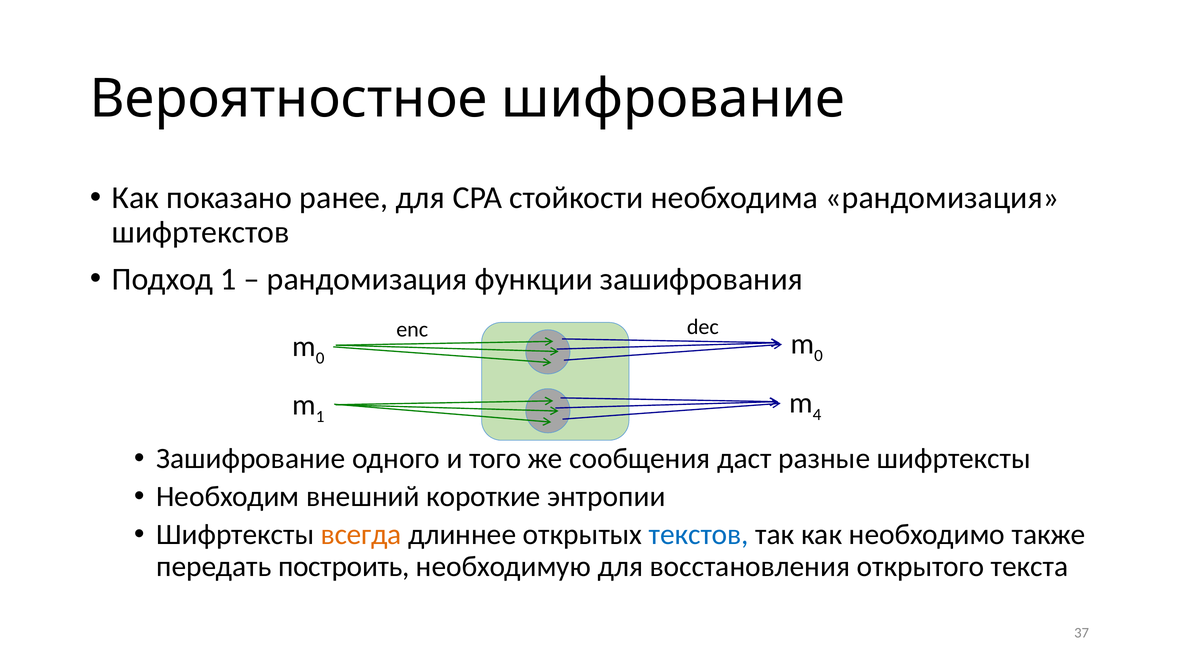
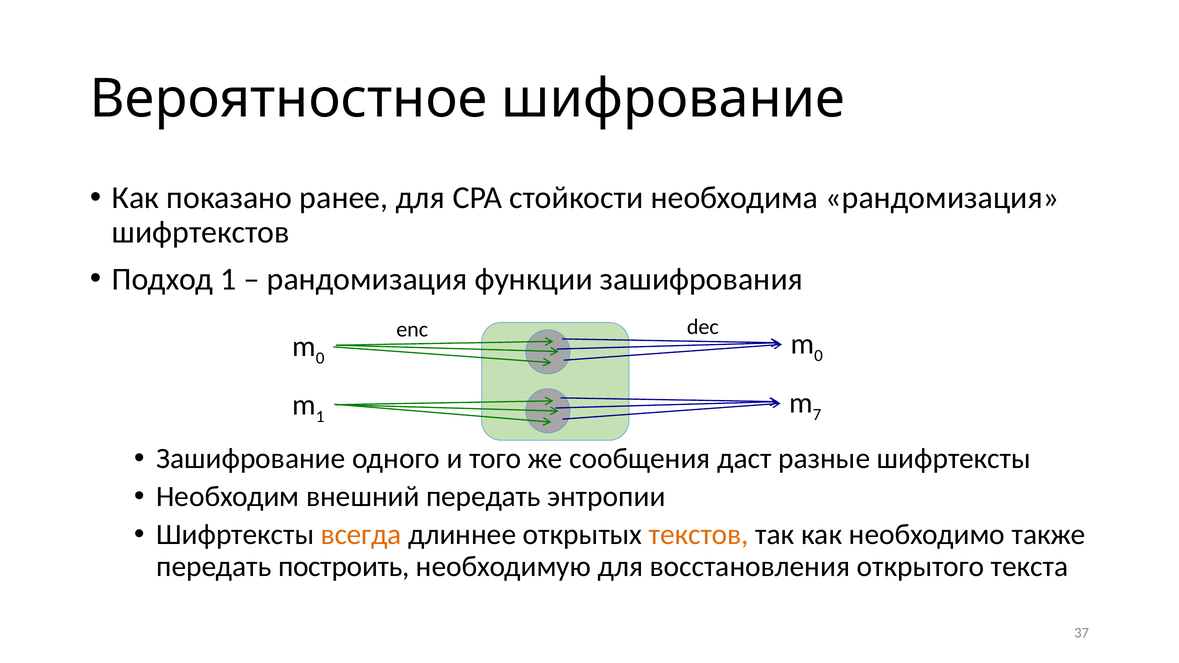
4: 4 -> 7
внешний короткие: короткие -> передать
текстов colour: blue -> orange
